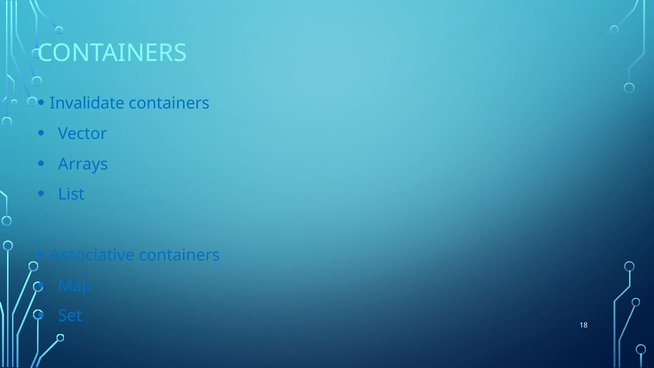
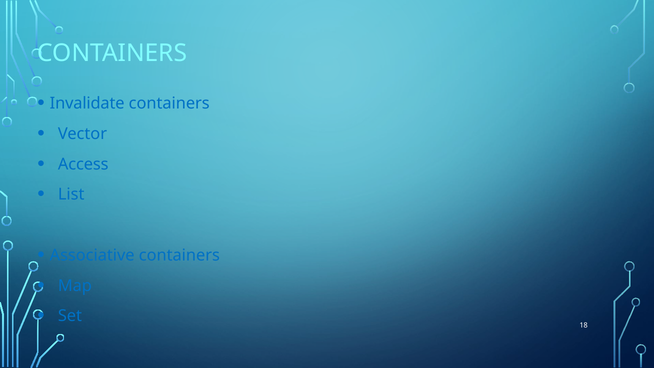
Arrays: Arrays -> Access
